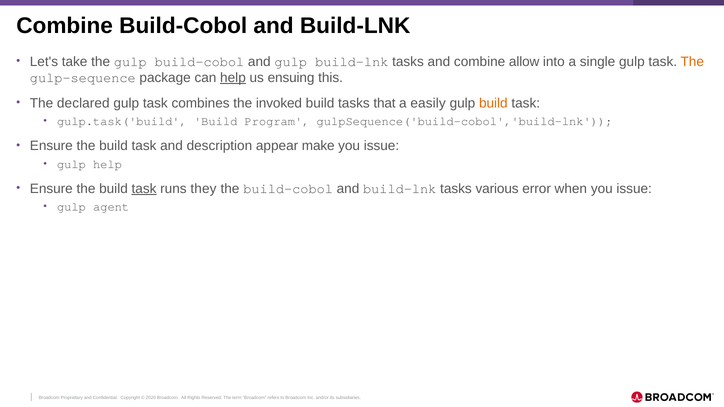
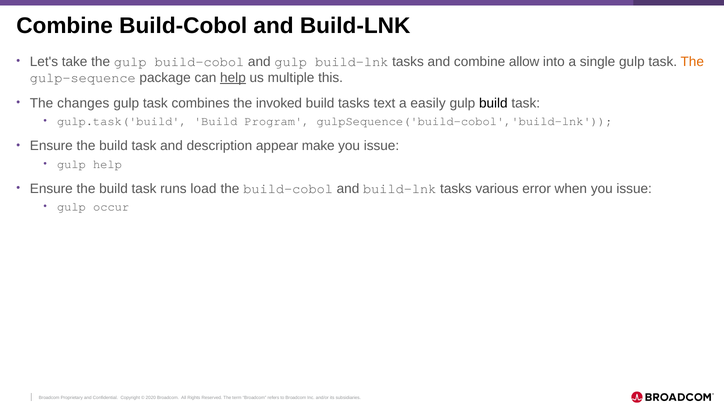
ensuing: ensuing -> multiple
declared: declared -> changes
that: that -> text
build at (493, 103) colour: orange -> black
task at (144, 189) underline: present -> none
they: they -> load
agent: agent -> occur
